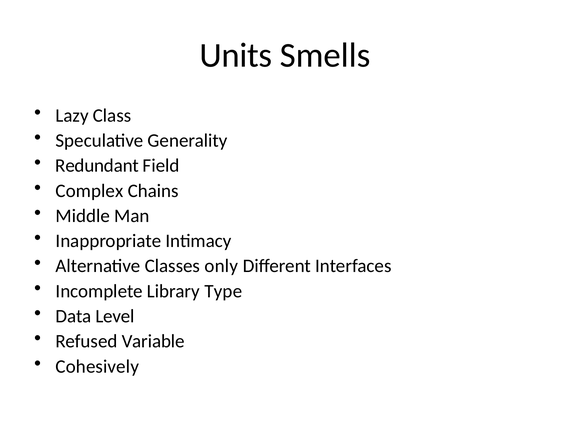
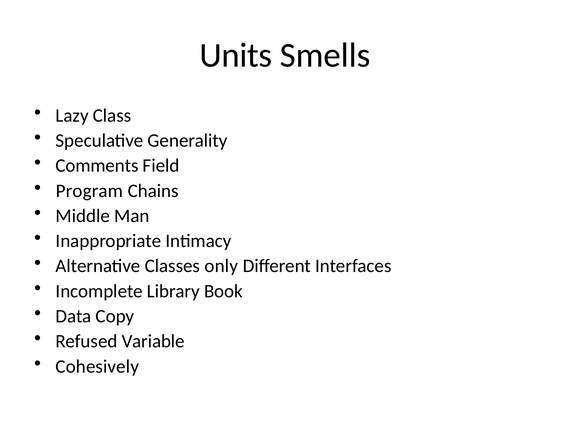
Redundant: Redundant -> Comments
Complex: Complex -> Program
Type: Type -> Book
Level: Level -> Copy
